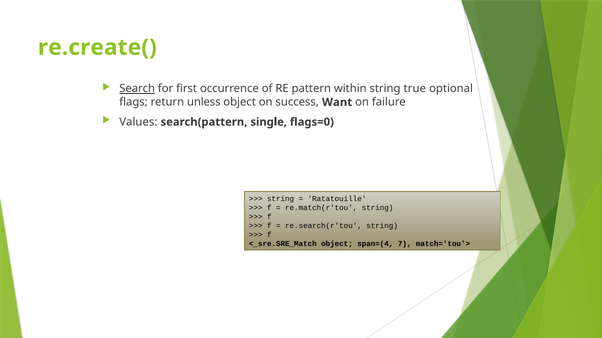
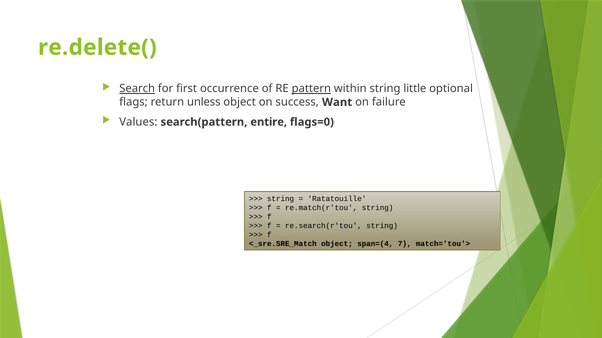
re.create(: re.create( -> re.delete(
pattern underline: none -> present
true: true -> little
single: single -> entire
